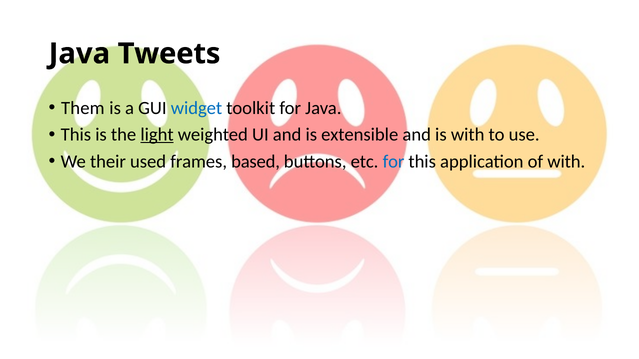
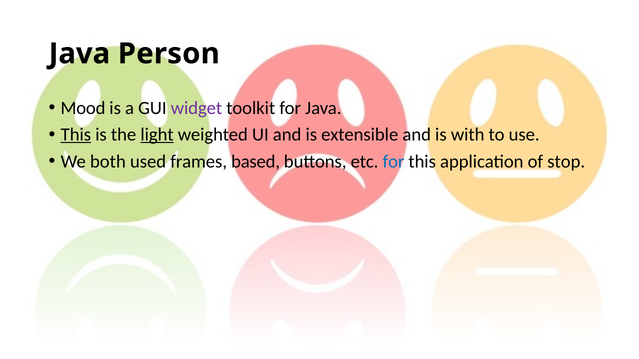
Tweets: Tweets -> Person
Them: Them -> Mood
widget colour: blue -> purple
This at (76, 135) underline: none -> present
their: their -> both
of with: with -> stop
